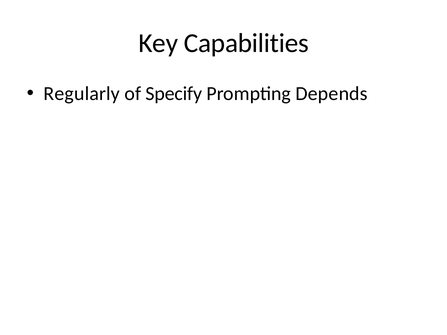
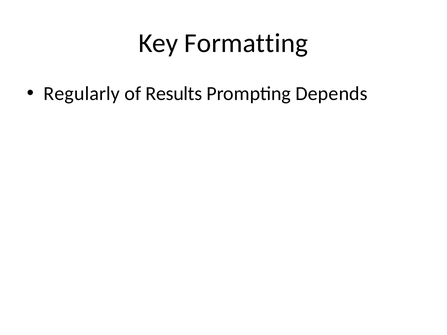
Capabilities: Capabilities -> Formatting
Specify: Specify -> Results
